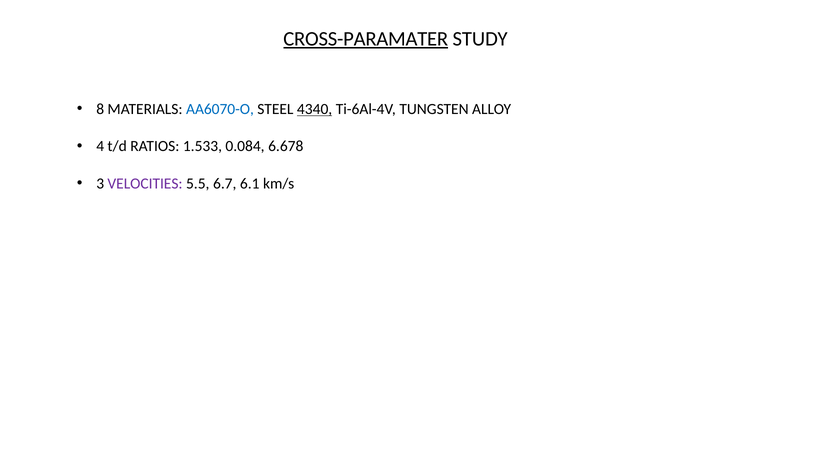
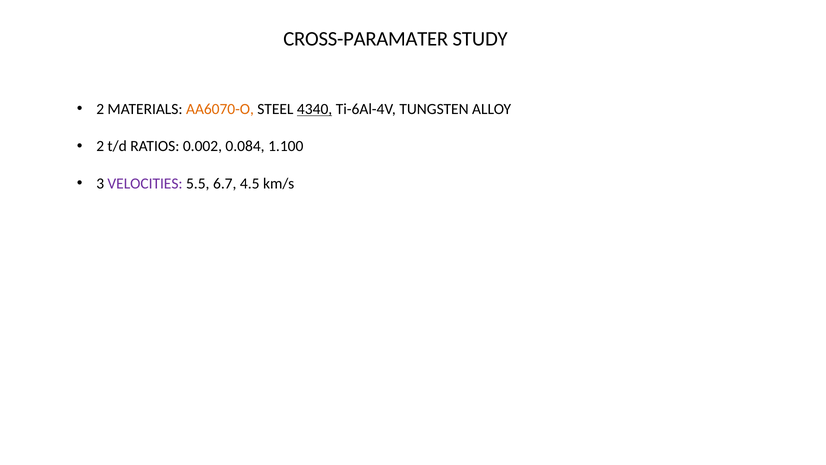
CROSS-PARAMATER underline: present -> none
8 at (100, 109): 8 -> 2
AA6070-O colour: blue -> orange
4 at (100, 146): 4 -> 2
1.533: 1.533 -> 0.002
6.678: 6.678 -> 1.100
6.1: 6.1 -> 4.5
